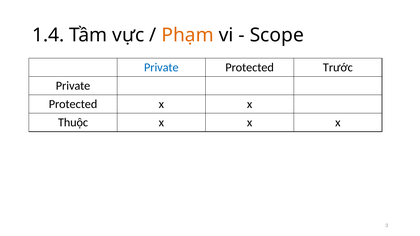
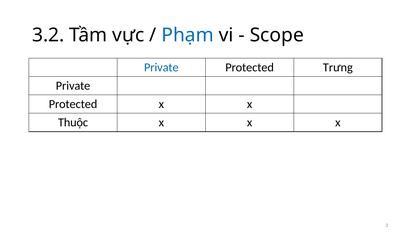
1.4: 1.4 -> 3.2
Phạm colour: orange -> blue
Trước: Trước -> Trưng
